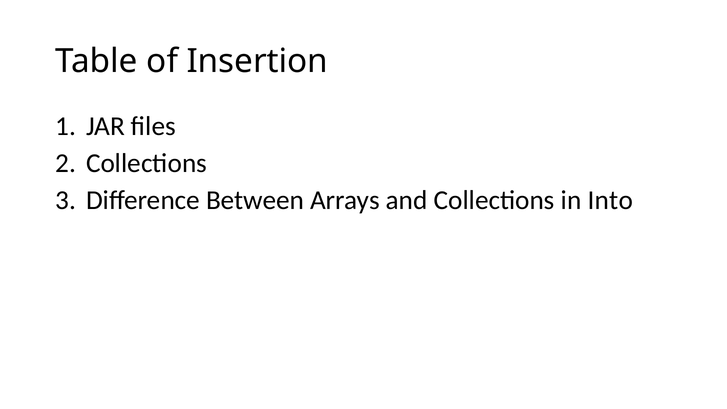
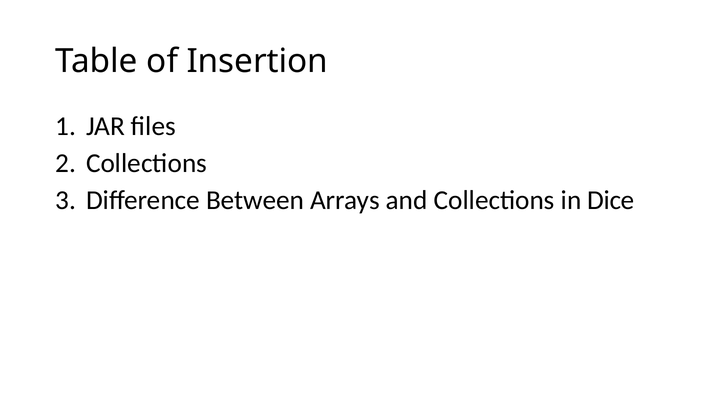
Into: Into -> Dice
